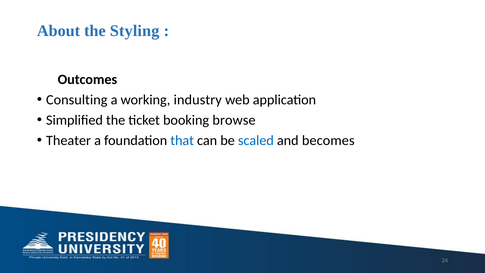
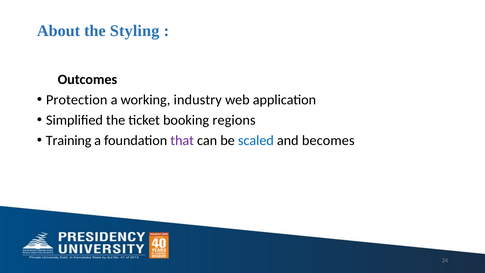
Consulting: Consulting -> Protection
browse: browse -> regions
Theater: Theater -> Training
that colour: blue -> purple
